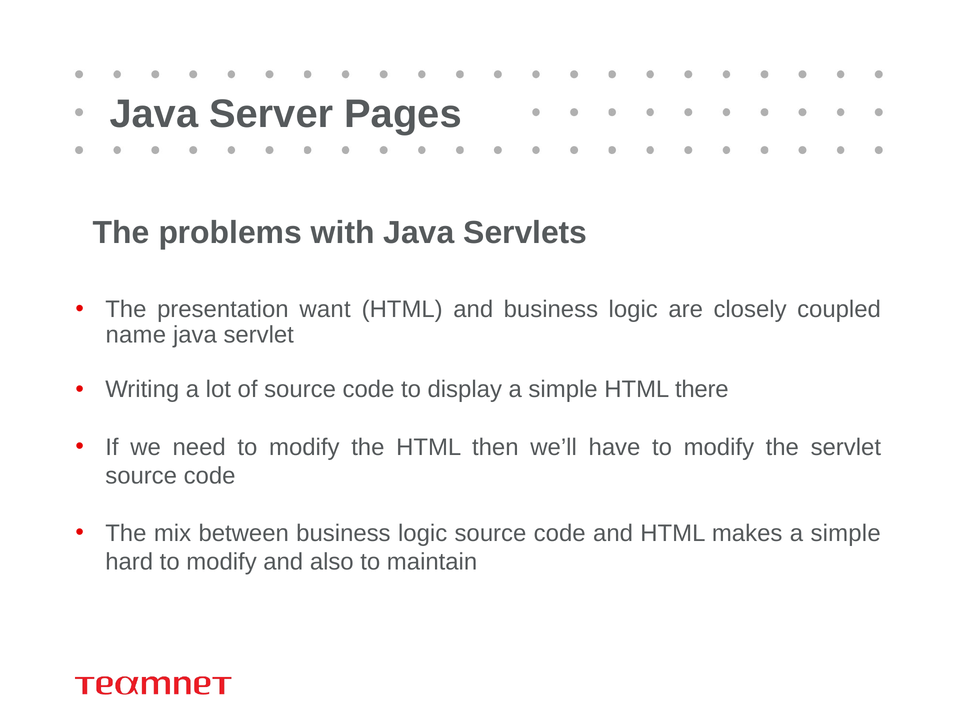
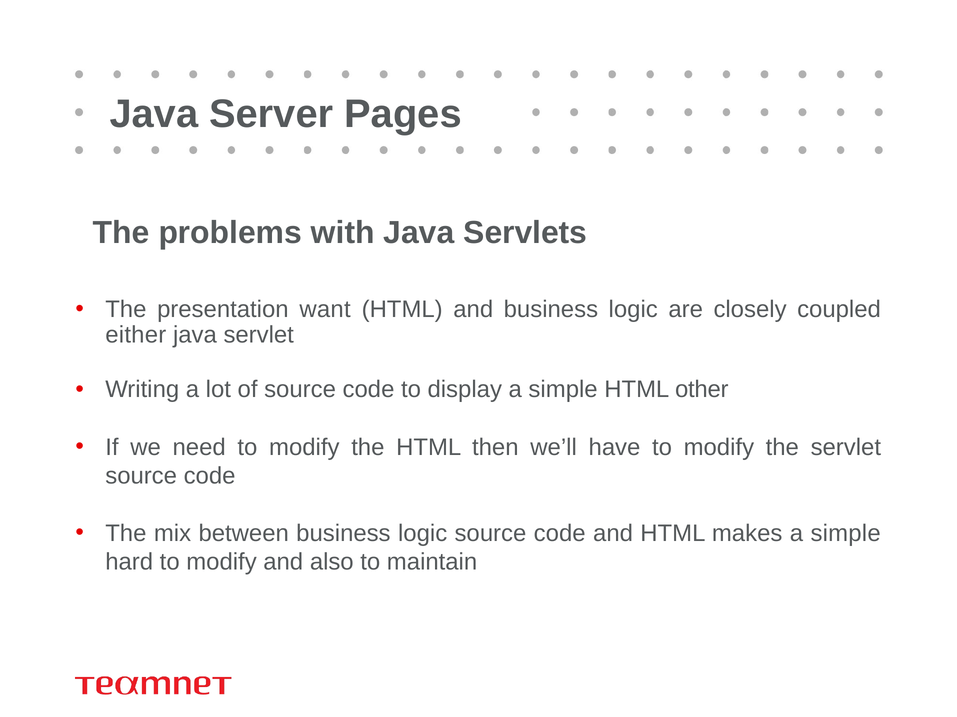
name: name -> either
there: there -> other
